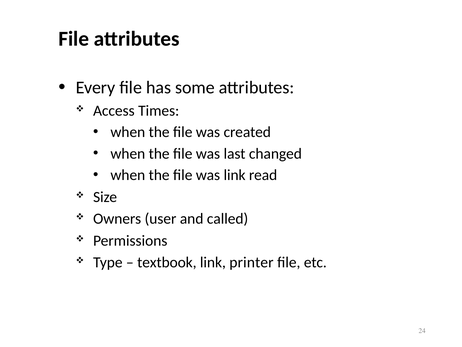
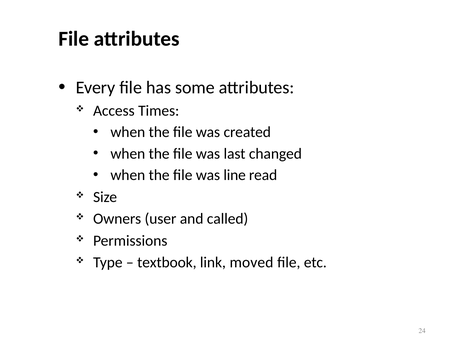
was link: link -> line
printer: printer -> moved
